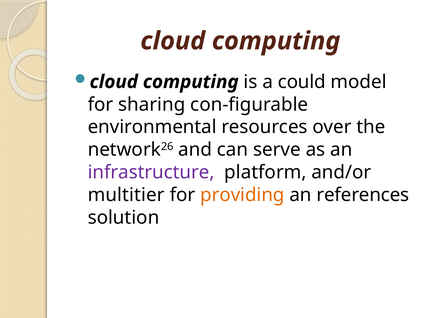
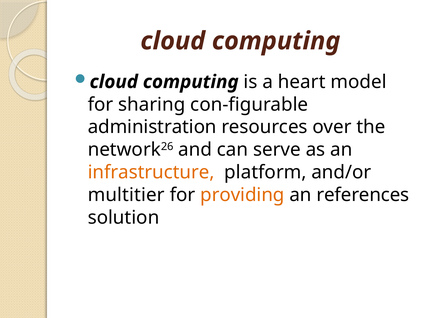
could: could -> heart
environmental: environmental -> administration
infrastructure colour: purple -> orange
